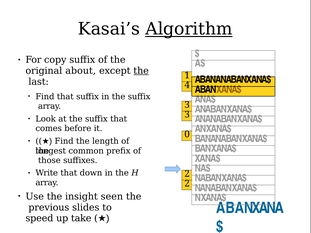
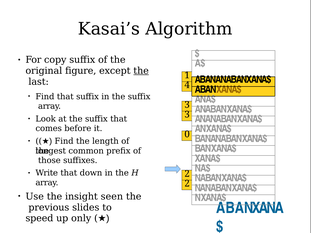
Algorithm underline: present -> none
about: about -> figure
take: take -> only
